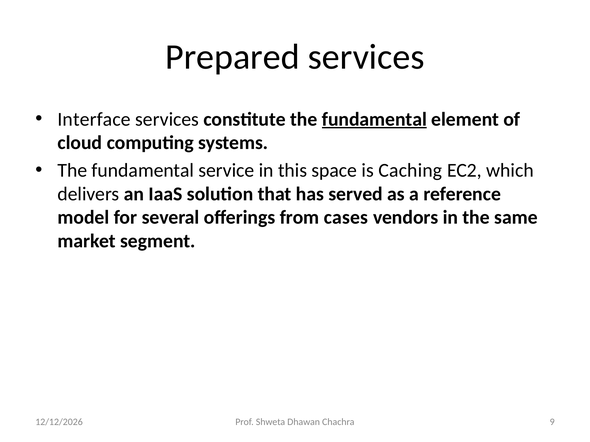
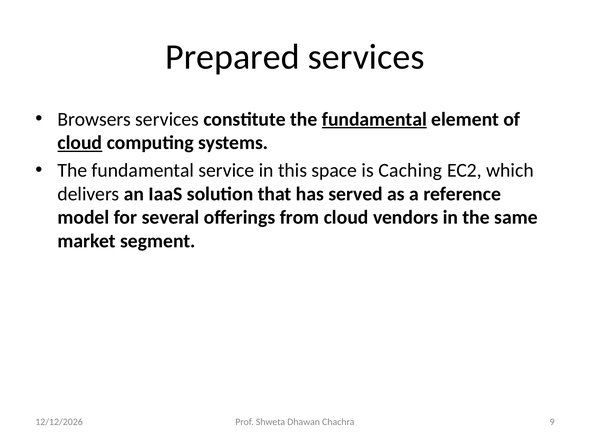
Interface: Interface -> Browsers
cloud at (80, 143) underline: none -> present
from cases: cases -> cloud
